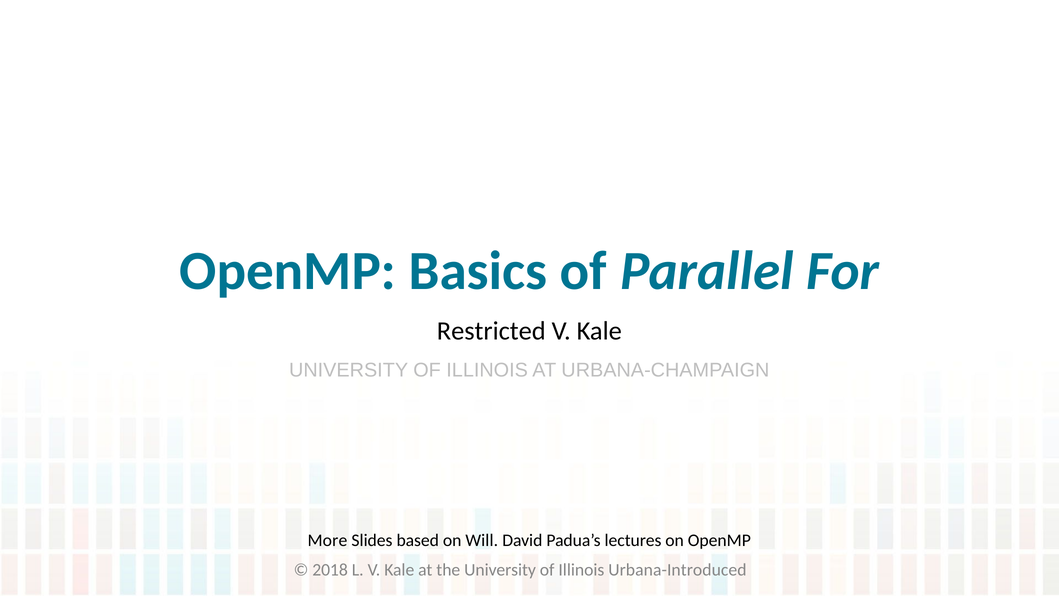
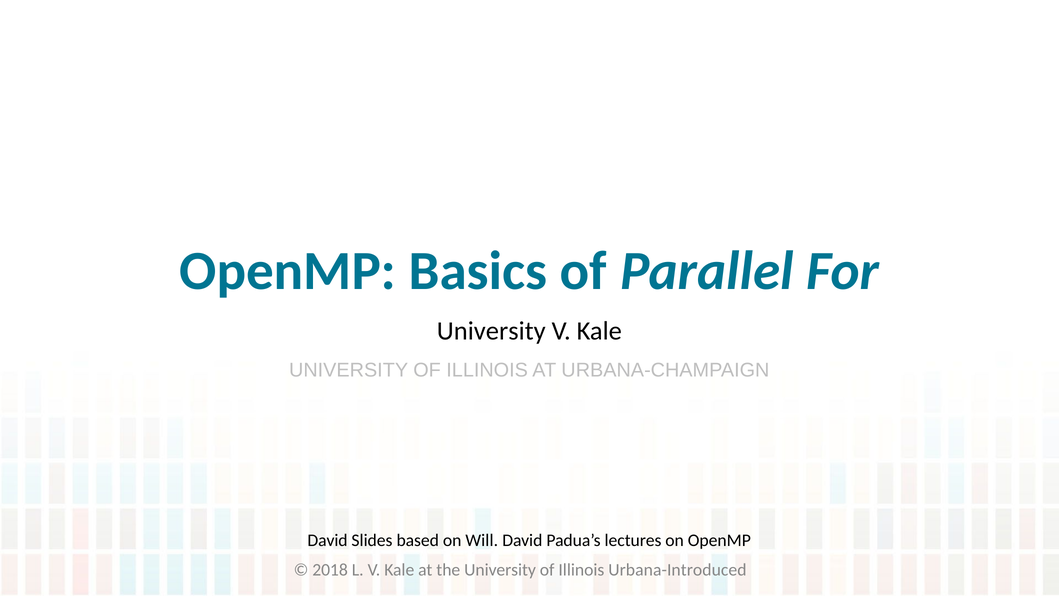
Restricted at (491, 331): Restricted -> University
More at (327, 540): More -> David
